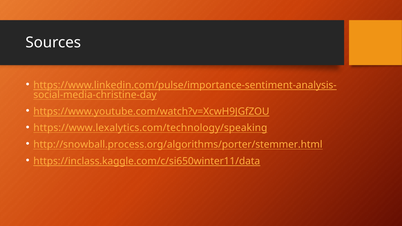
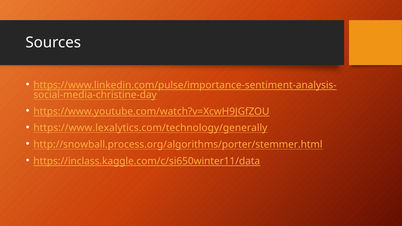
https://www.lexalytics.com/technology/speaking: https://www.lexalytics.com/technology/speaking -> https://www.lexalytics.com/technology/generally
